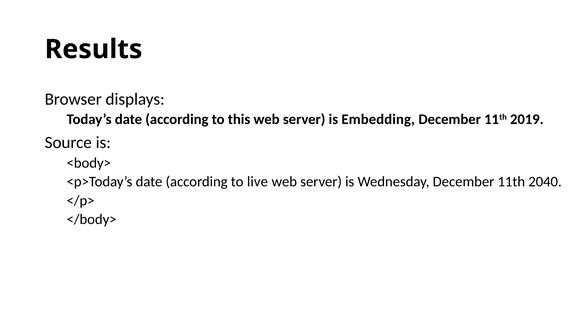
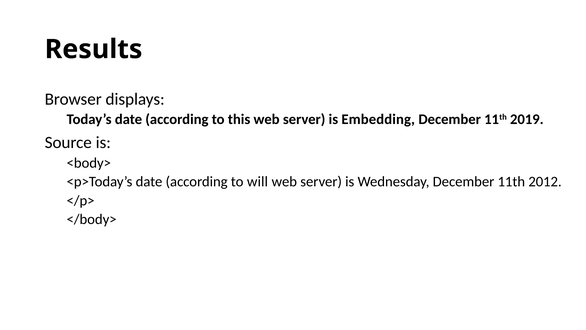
live: live -> will
2040: 2040 -> 2012
